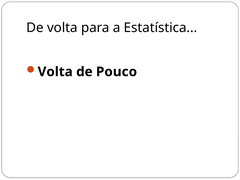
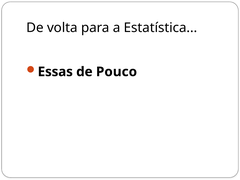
Volta at (55, 72): Volta -> Essas
